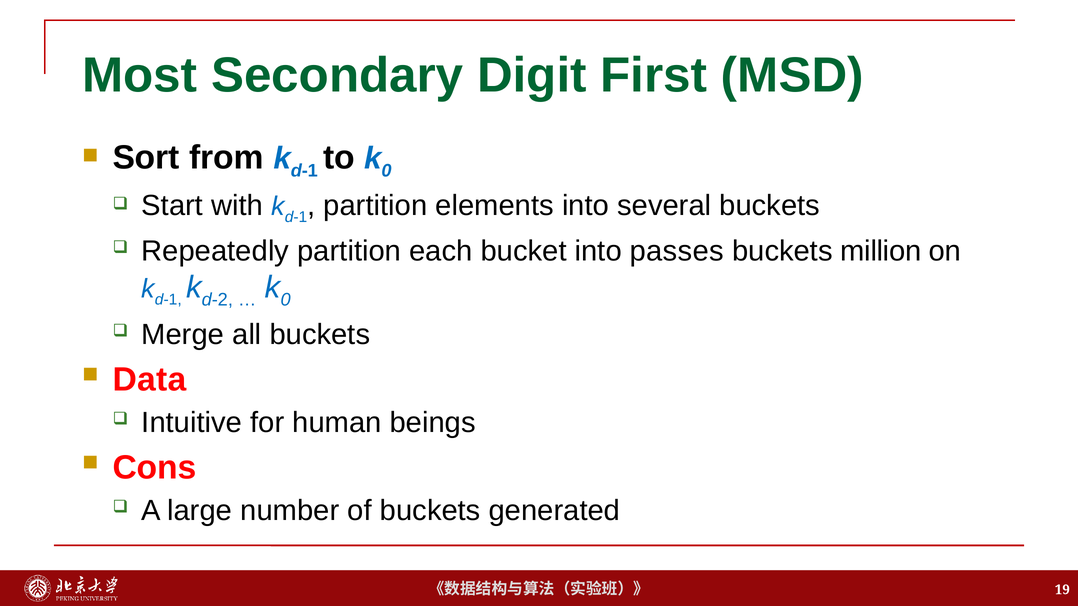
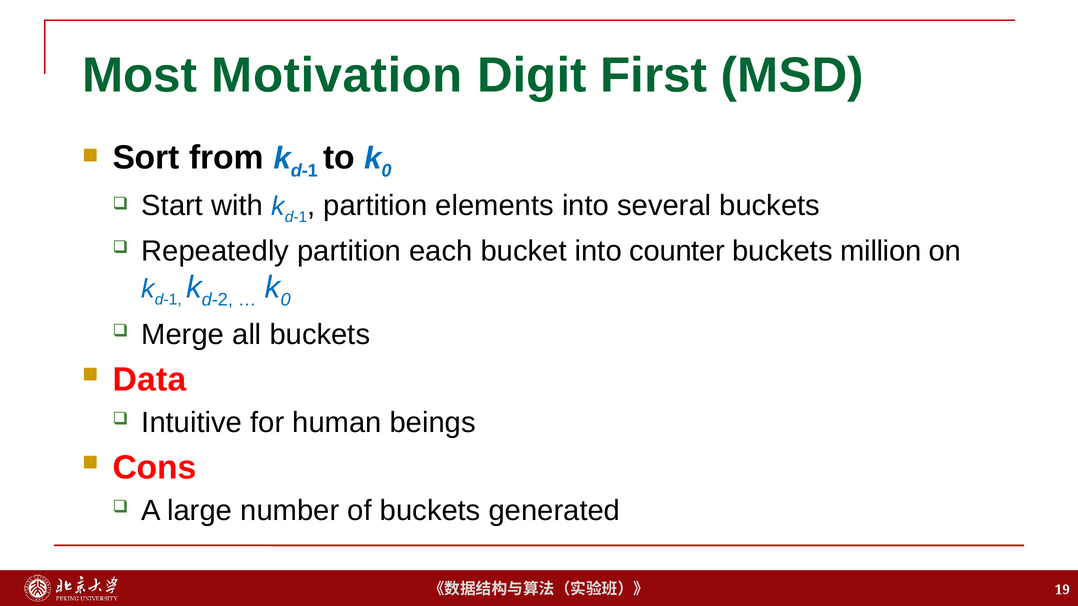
Secondary: Secondary -> Motivation
passes: passes -> counter
